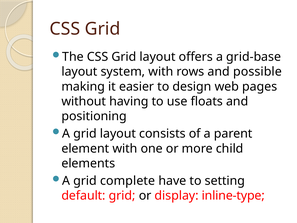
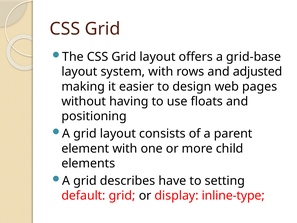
possible: possible -> adjusted
complete: complete -> describes
